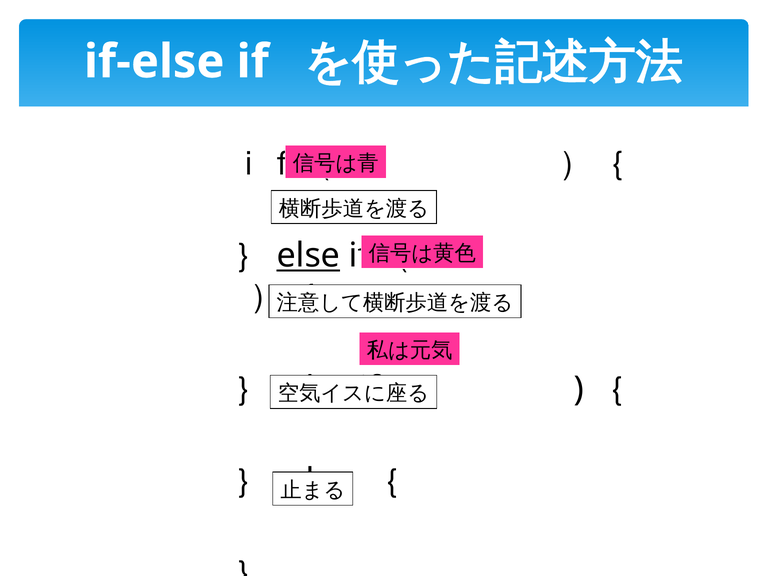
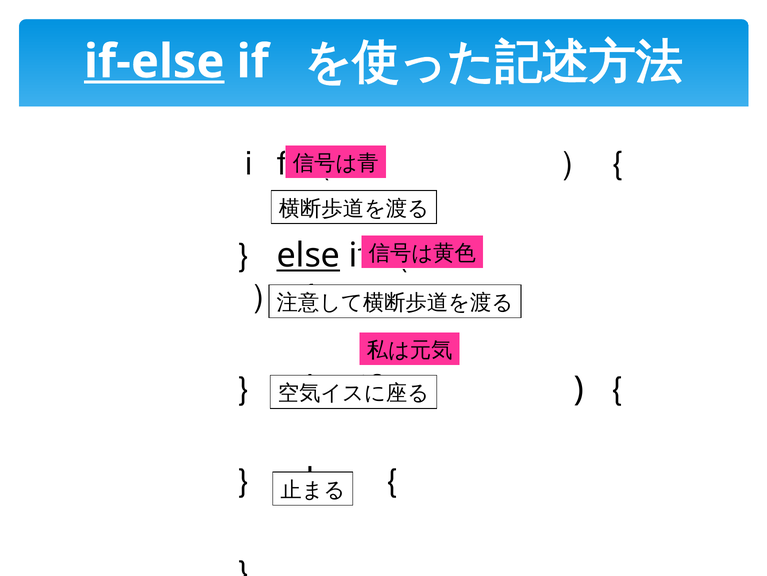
if-else underline: none -> present
